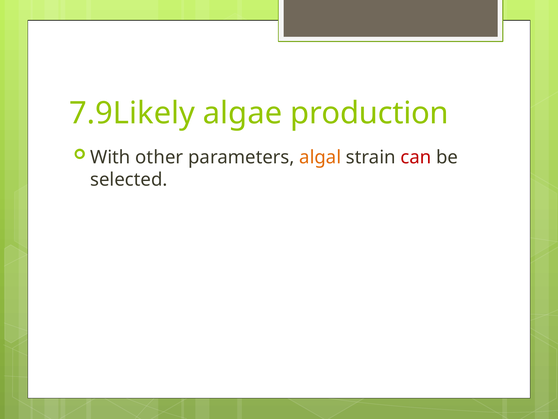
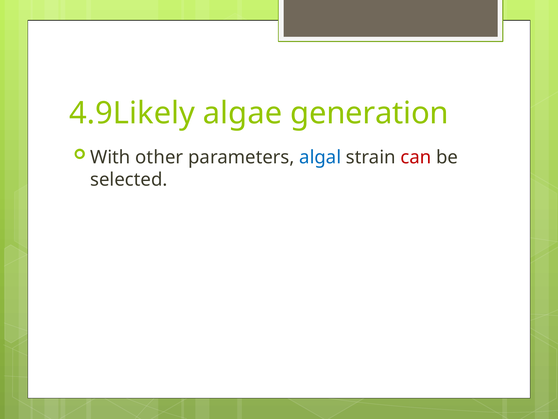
7.9Likely: 7.9Likely -> 4.9Likely
production: production -> generation
algal colour: orange -> blue
